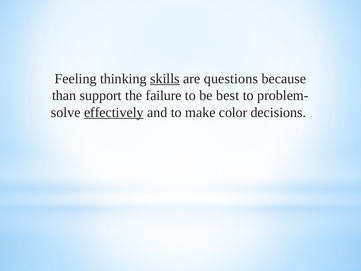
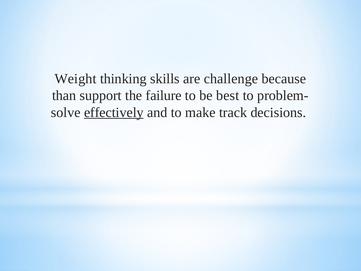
Feeling: Feeling -> Weight
skills underline: present -> none
questions: questions -> challenge
color: color -> track
